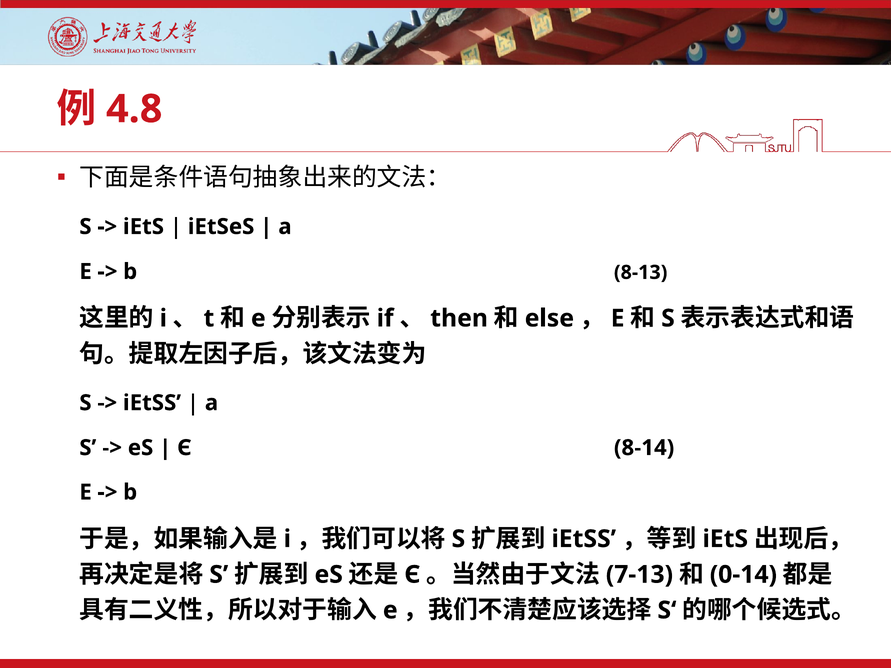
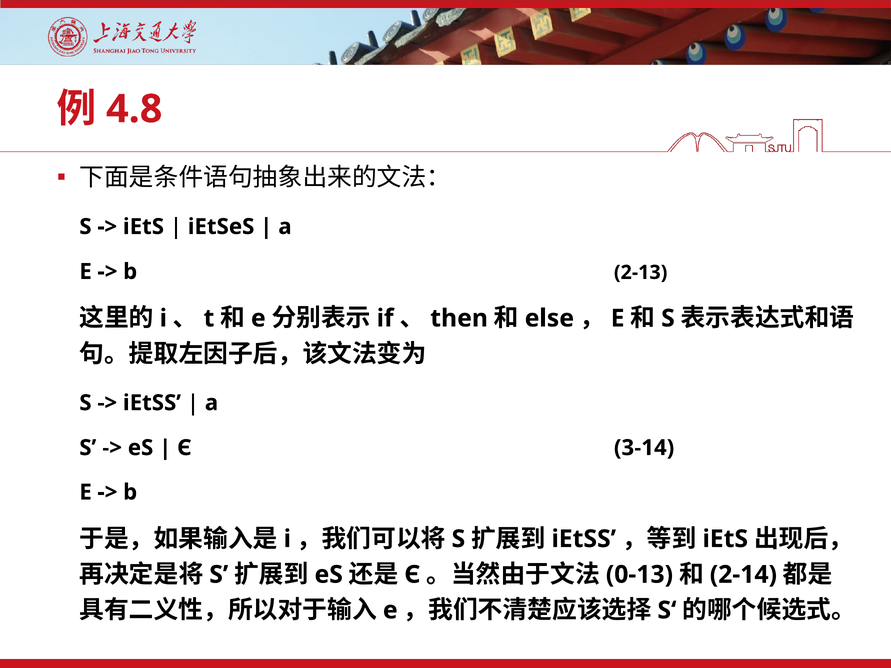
8-13: 8-13 -> 2-13
8-14: 8-14 -> 3-14
7-13: 7-13 -> 0-13
0-14: 0-14 -> 2-14
